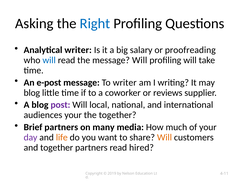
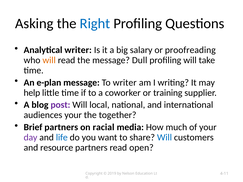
will at (49, 60) colour: blue -> orange
message Will: Will -> Dull
e-post: e-post -> e-plan
blog at (32, 93): blog -> help
reviews: reviews -> training
many: many -> racial
life colour: orange -> blue
Will at (164, 138) colour: orange -> blue
and together: together -> resource
hired: hired -> open
